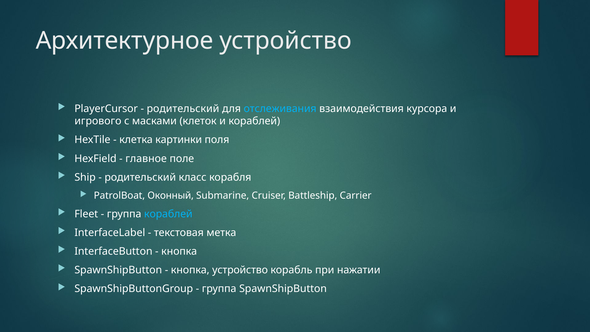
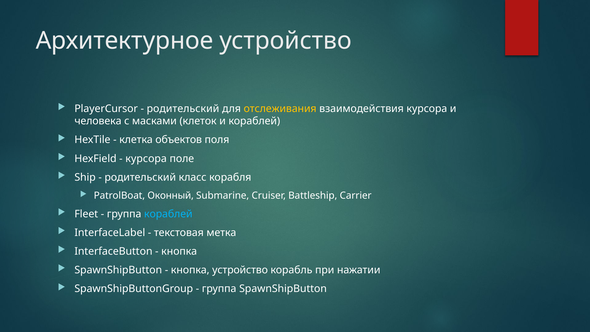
отслеживания colour: light blue -> yellow
игрового: игрового -> человека
картинки: картинки -> объектов
главное at (146, 158): главное -> курсора
